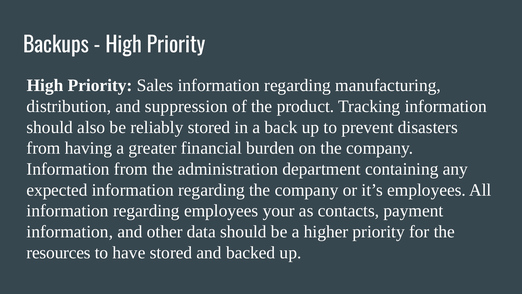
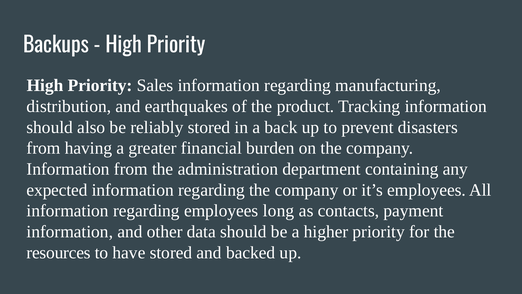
suppression: suppression -> earthquakes
your: your -> long
